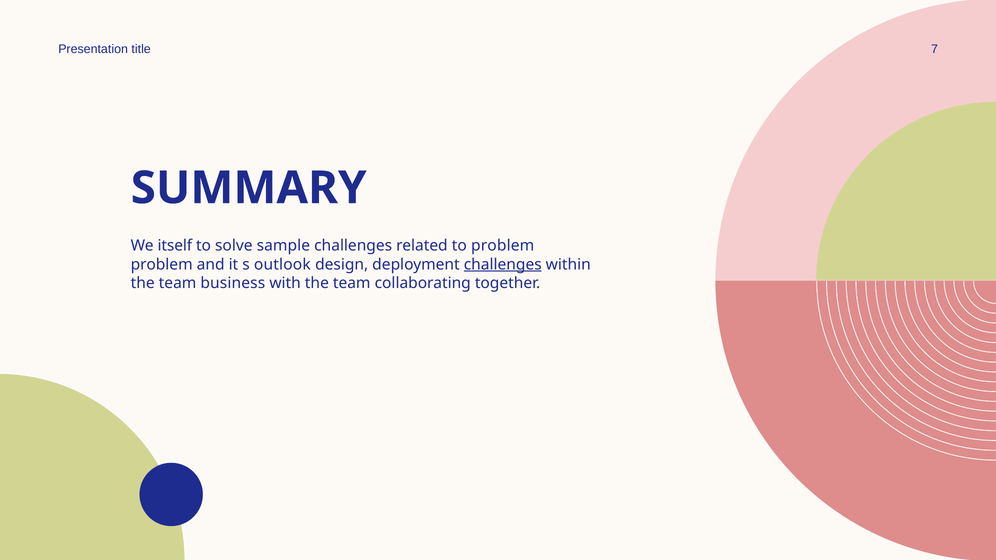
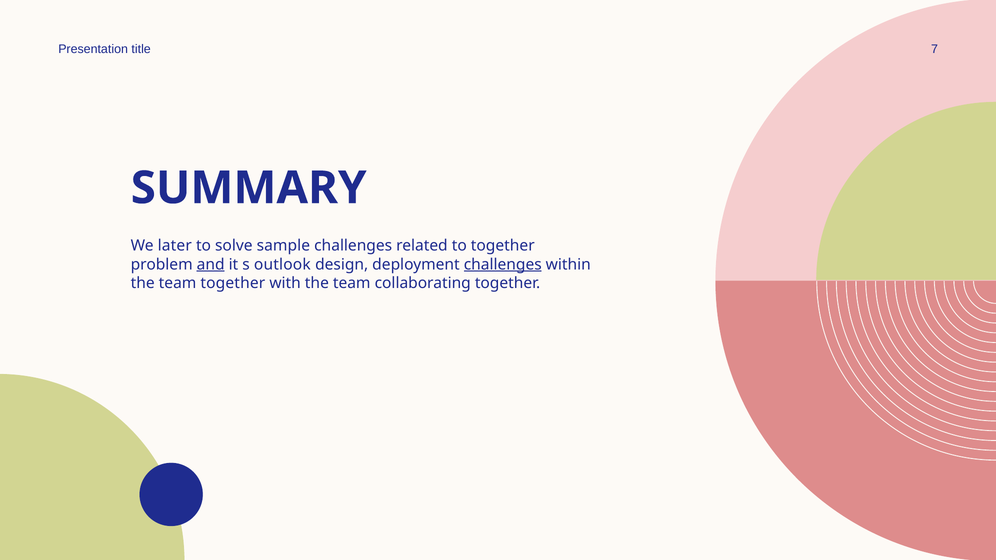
itself: itself -> later
to problem: problem -> together
and underline: none -> present
team business: business -> together
